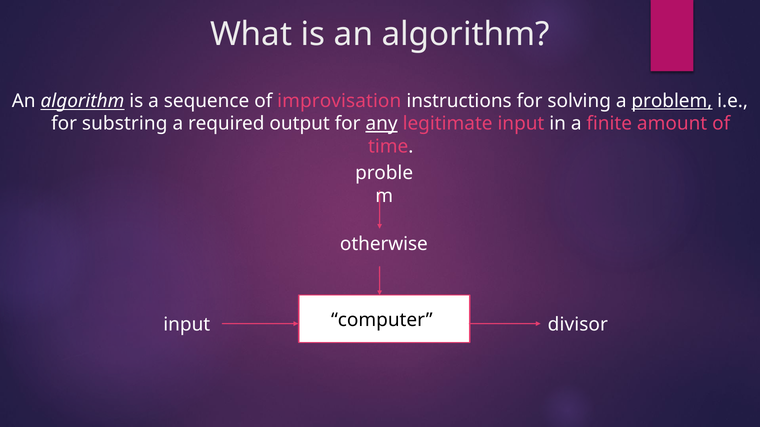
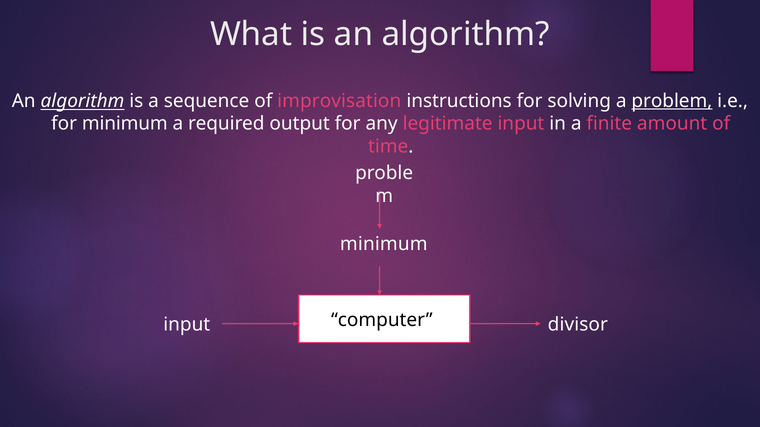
for substring: substring -> minimum
any underline: present -> none
otherwise at (384, 245): otherwise -> minimum
